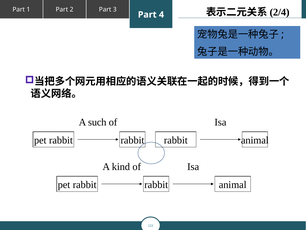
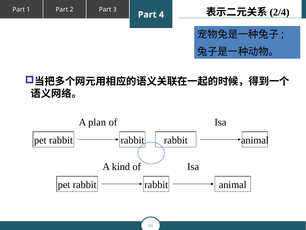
such: such -> plan
